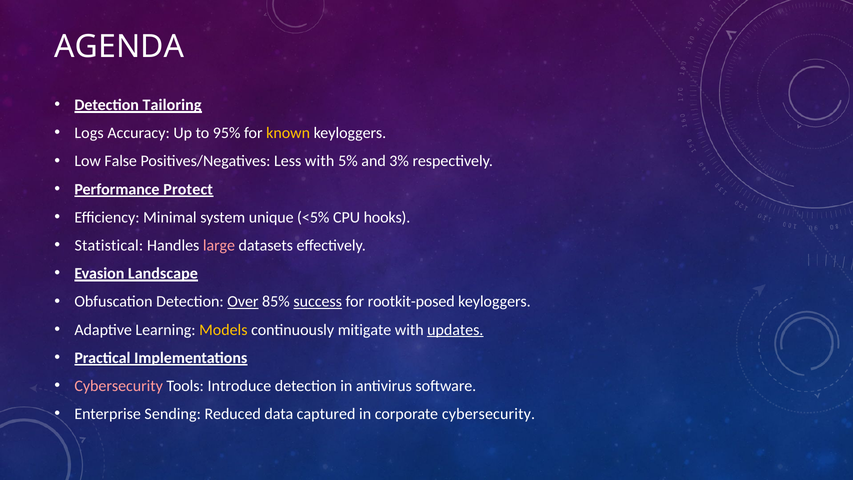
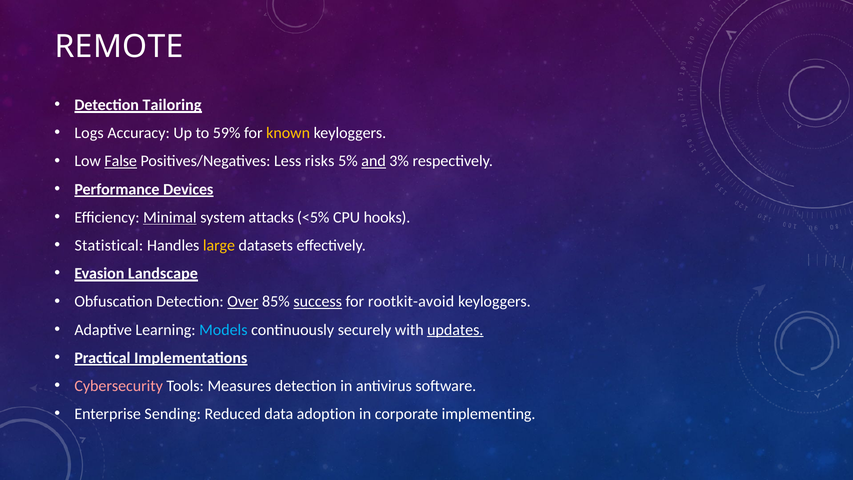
AGENDA: AGENDA -> REMOTE
95%: 95% -> 59%
False underline: none -> present
Less with: with -> risks
and underline: none -> present
Protect: Protect -> Devices
Minimal underline: none -> present
unique: unique -> attacks
large colour: pink -> yellow
rootkit-posed: rootkit-posed -> rootkit-avoid
Models colour: yellow -> light blue
mitigate: mitigate -> securely
Introduce: Introduce -> Measures
captured: captured -> adoption
corporate cybersecurity: cybersecurity -> implementing
